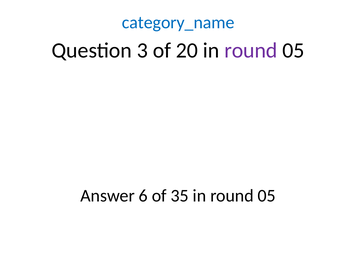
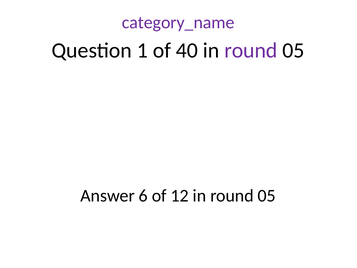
category_name colour: blue -> purple
3: 3 -> 1
20: 20 -> 40
35: 35 -> 12
